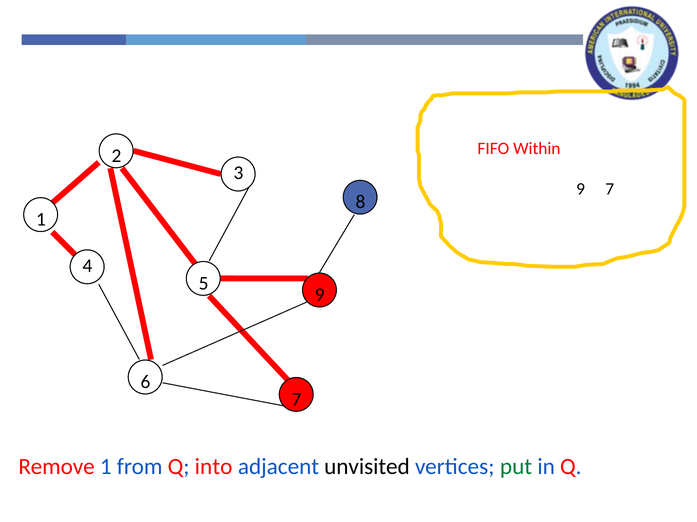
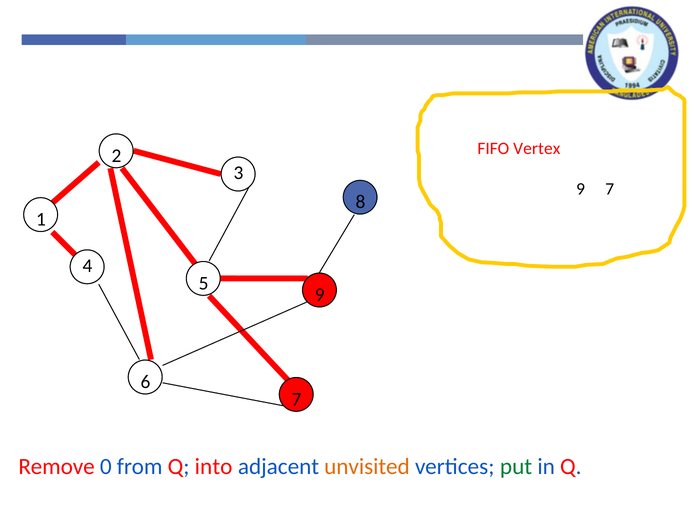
Within: Within -> Vertex
Remove 1: 1 -> 0
unvisited colour: black -> orange
